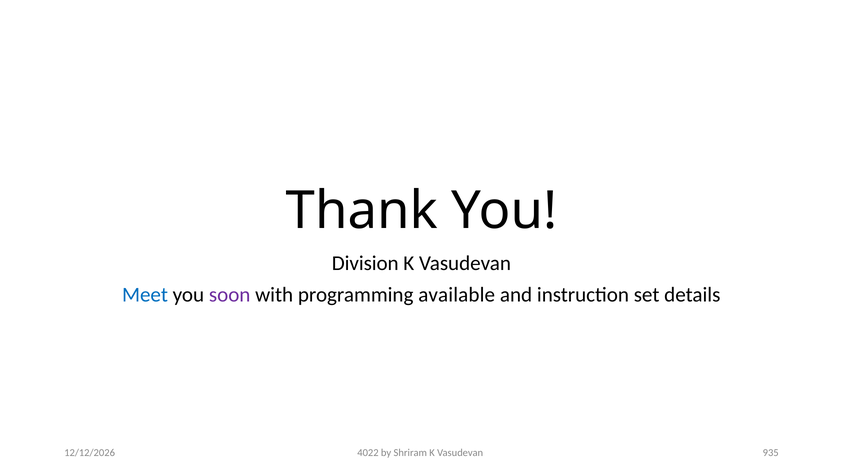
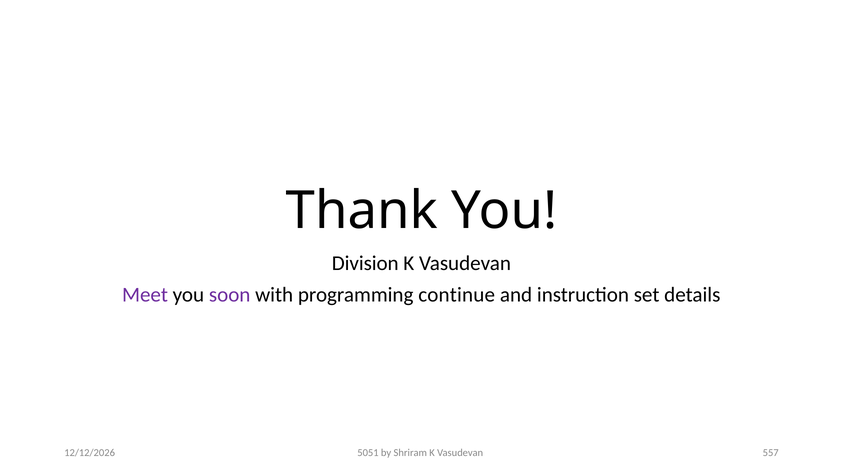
Meet colour: blue -> purple
available: available -> continue
4022: 4022 -> 5051
935: 935 -> 557
